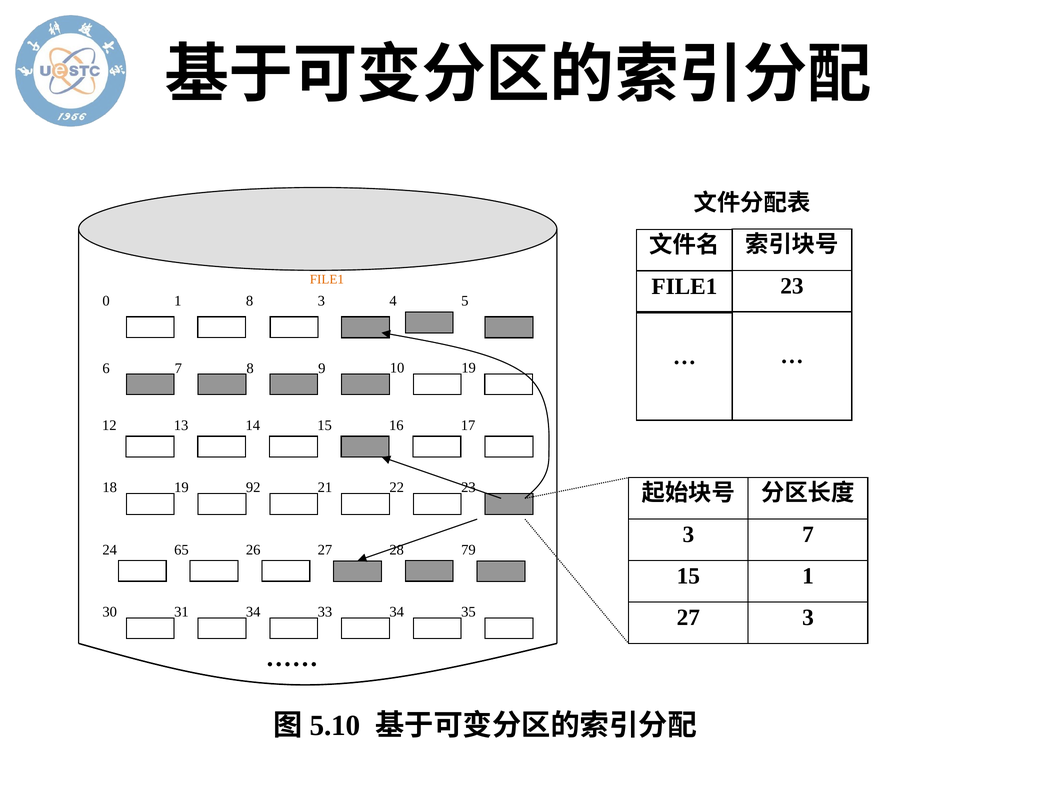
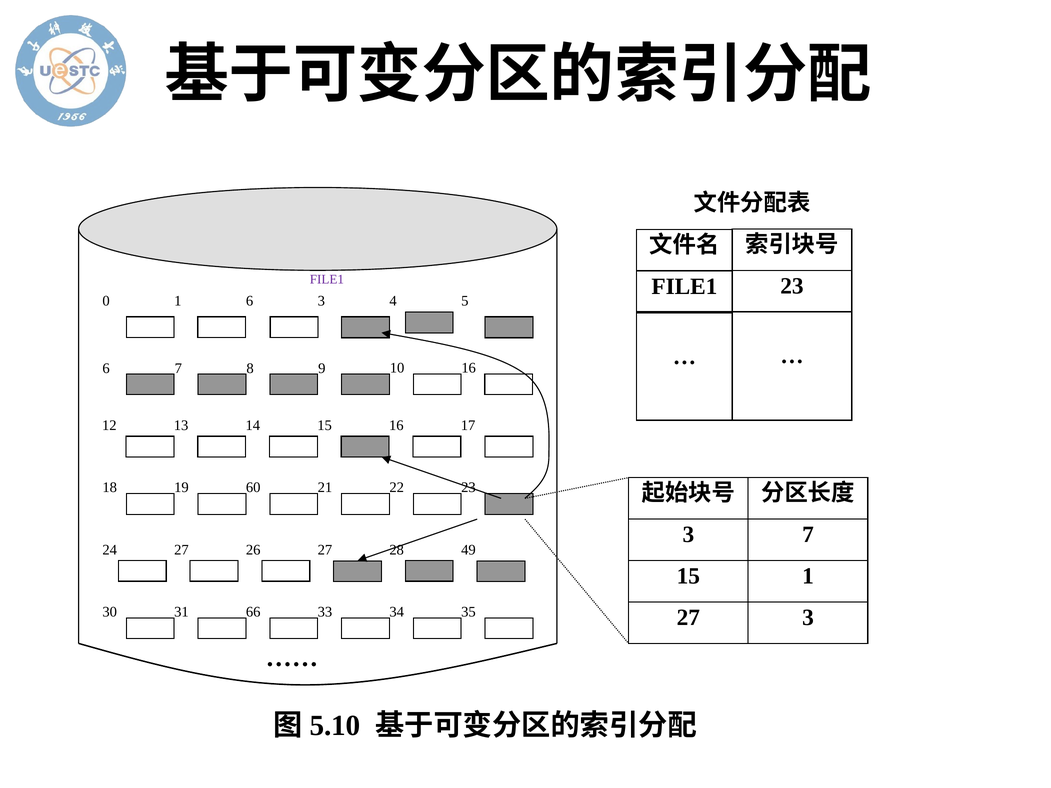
FILE1 at (327, 279) colour: orange -> purple
1 8: 8 -> 6
10 19: 19 -> 16
92: 92 -> 60
24 65: 65 -> 27
79: 79 -> 49
31 34: 34 -> 66
